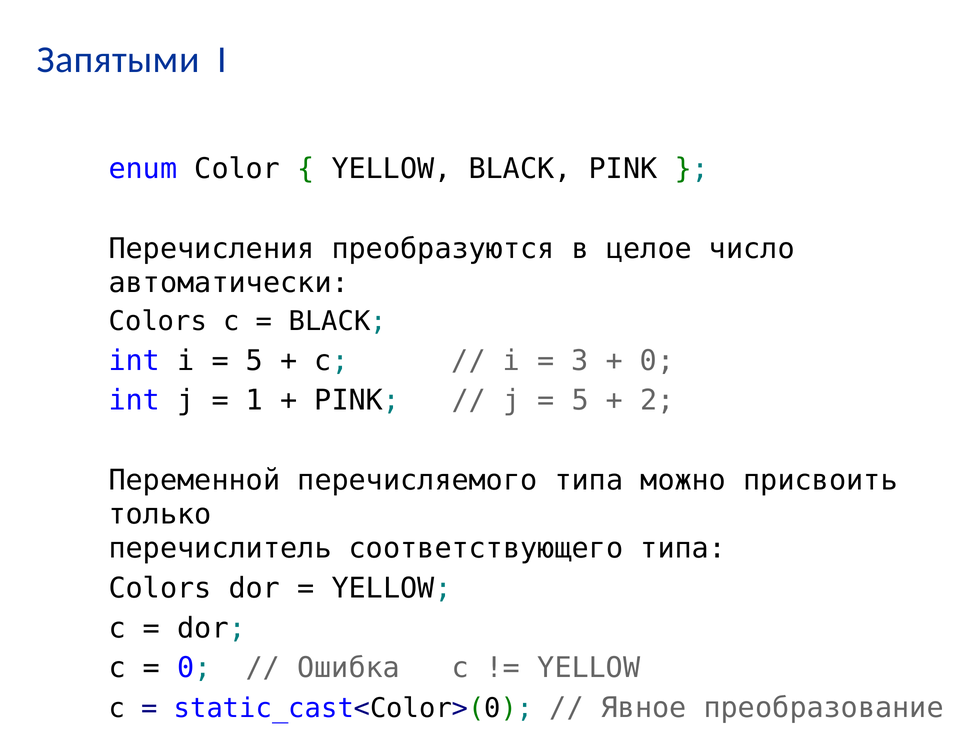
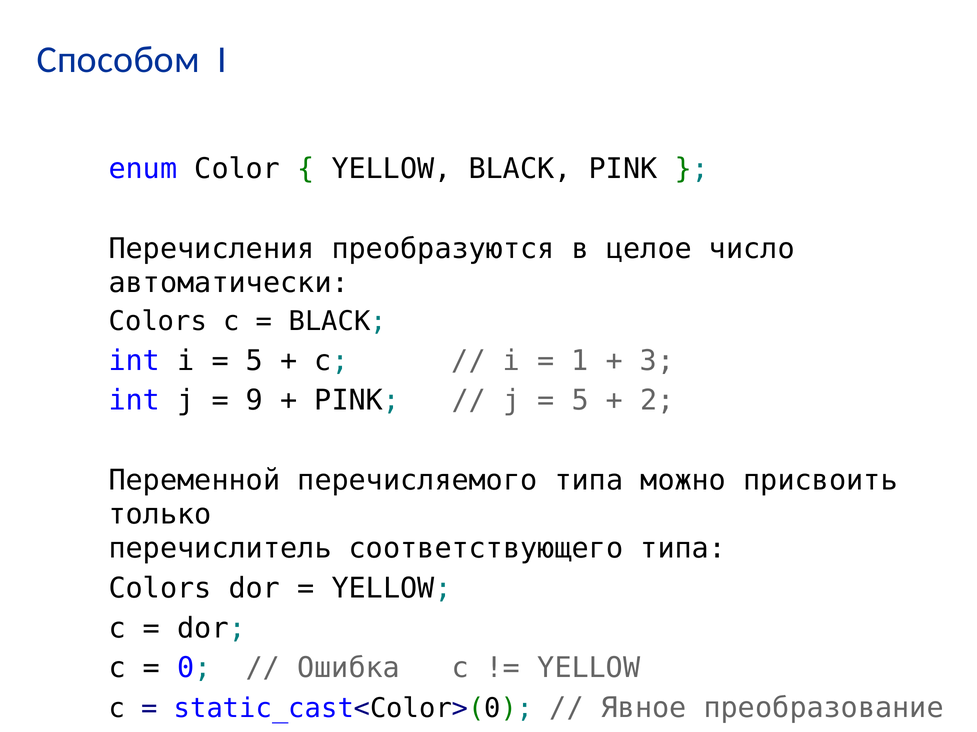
Запятыми: Запятыми -> Способом
3: 3 -> 1
0 at (657, 361): 0 -> 3
1: 1 -> 9
